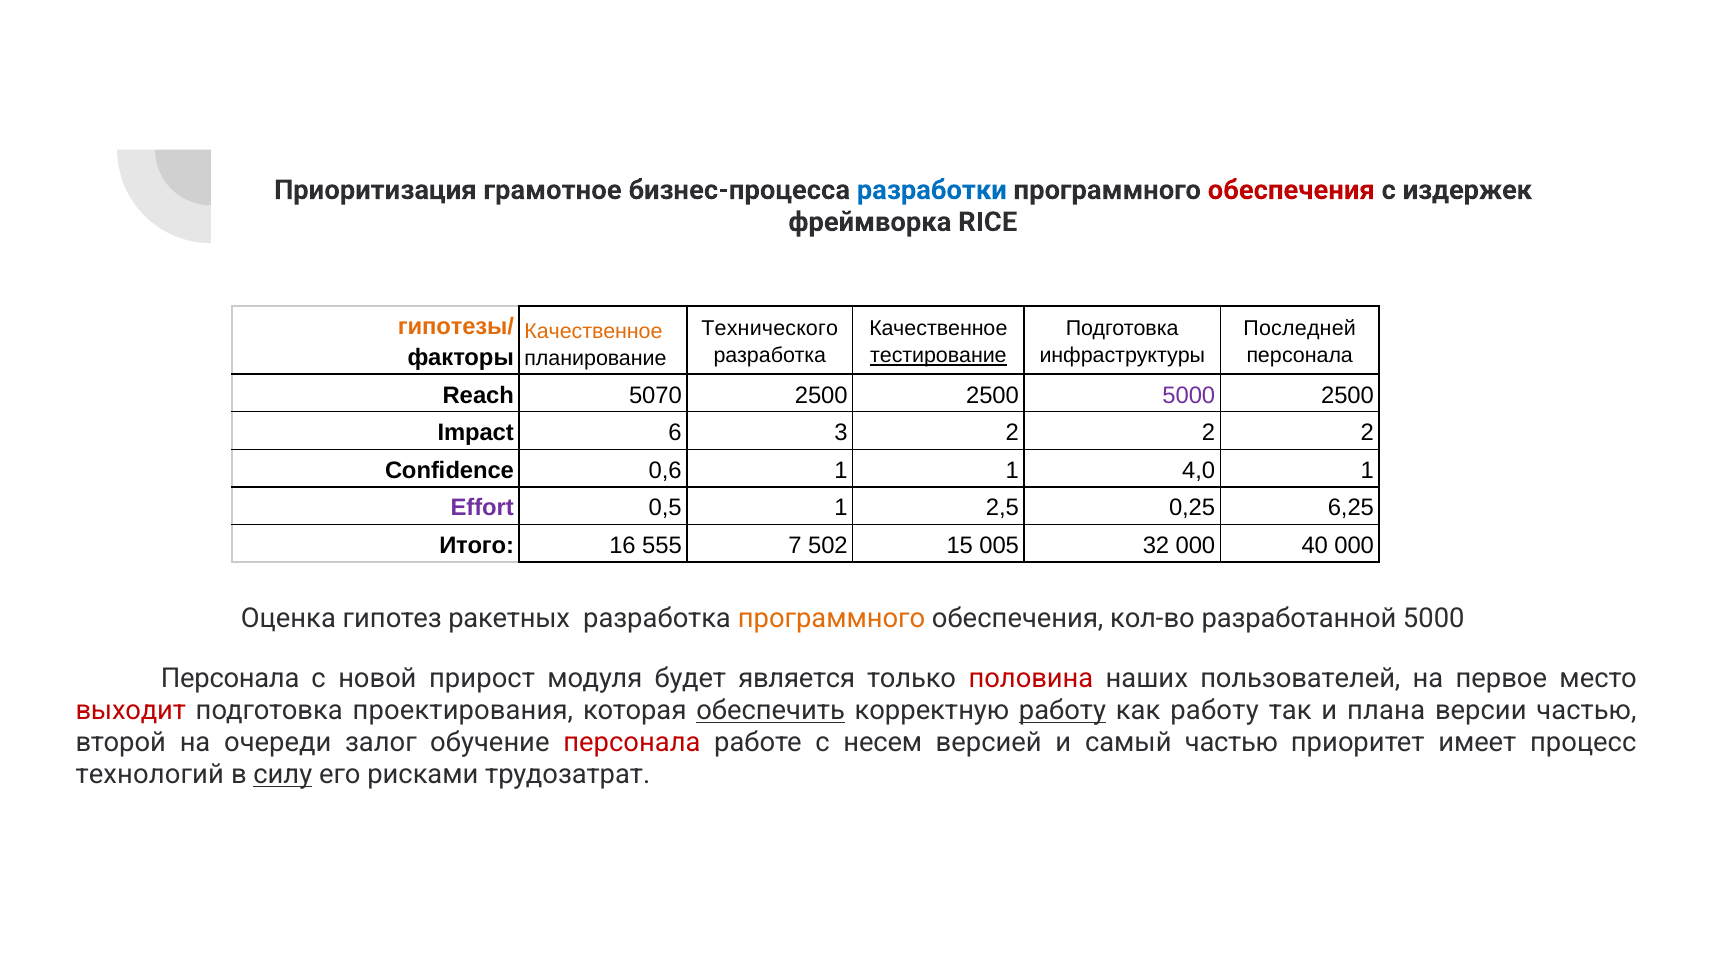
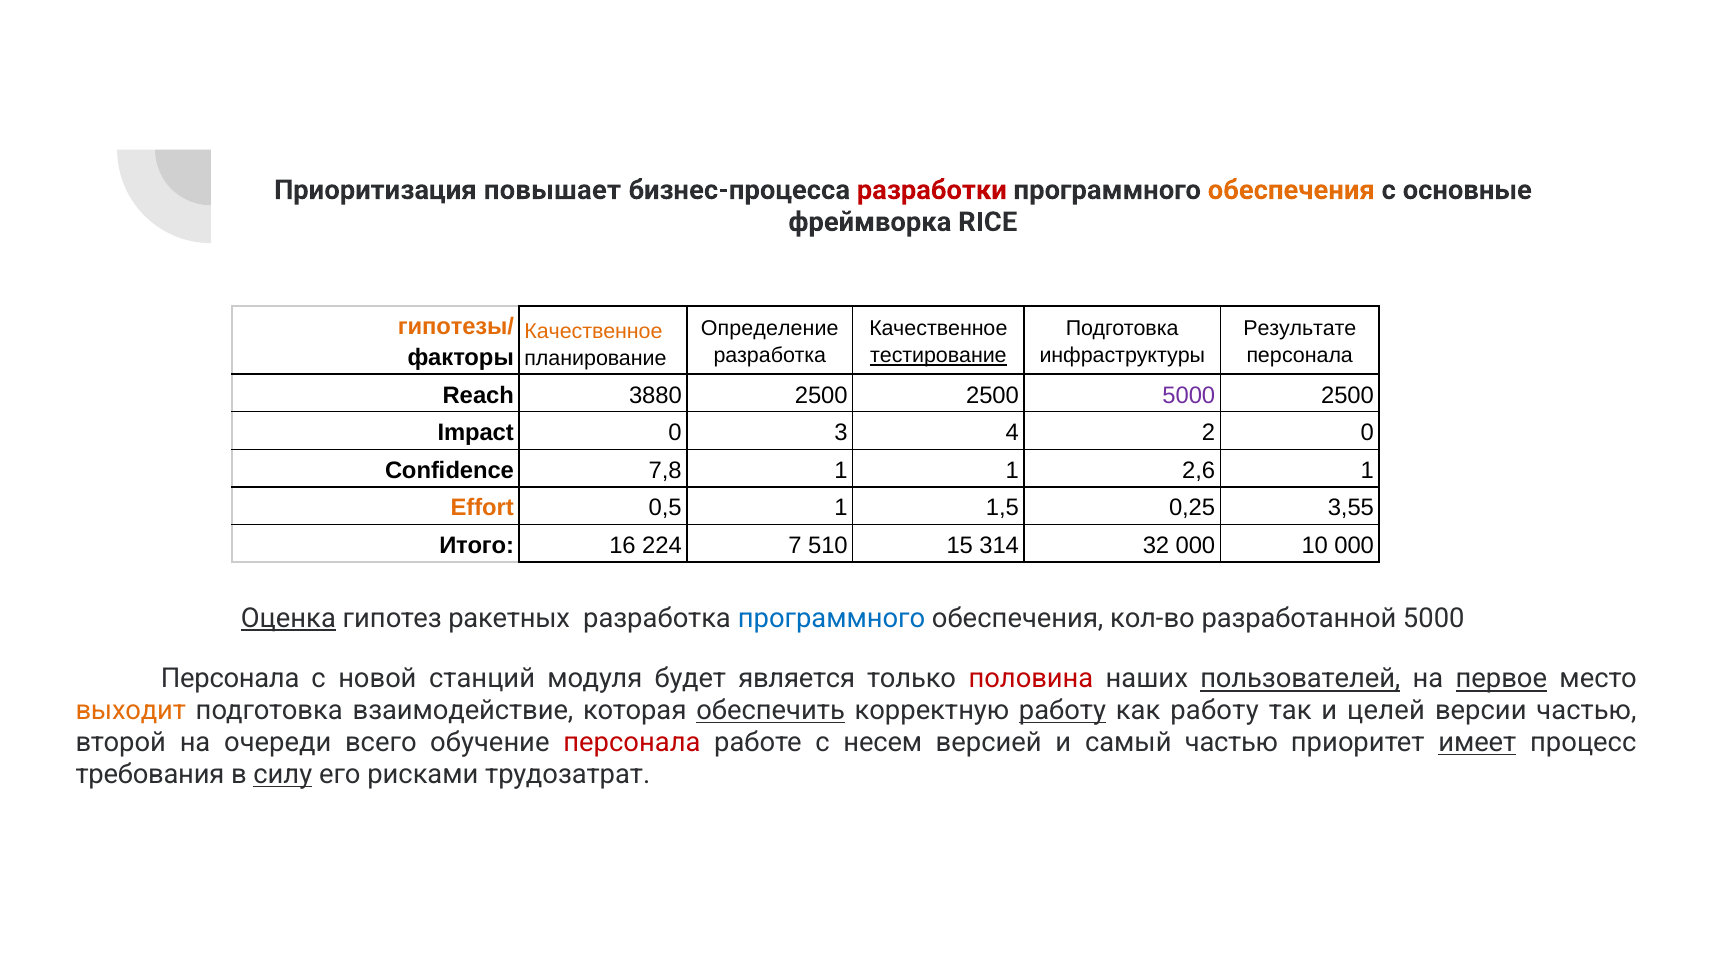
грамотное: грамотное -> повышает
разработки colour: blue -> red
обеспечения at (1291, 190) colour: red -> orange
издержек: издержек -> основные
Технического: Технического -> Определение
Последней: Последней -> Результате
5070: 5070 -> 3880
Impact 6: 6 -> 0
3 2: 2 -> 4
2 at (1367, 433): 2 -> 0
0,6: 0,6 -> 7,8
4,0: 4,0 -> 2,6
Effort colour: purple -> orange
2,5: 2,5 -> 1,5
6,25: 6,25 -> 3,55
555: 555 -> 224
502: 502 -> 510
005: 005 -> 314
40: 40 -> 10
Оценка underline: none -> present
программного at (832, 619) colour: orange -> blue
прирост: прирост -> станций
пользователей underline: none -> present
первое underline: none -> present
выходит colour: red -> orange
проектирования: проектирования -> взаимодействие
плана: плана -> целей
залог: залог -> всего
имеет underline: none -> present
технологий: технологий -> требования
